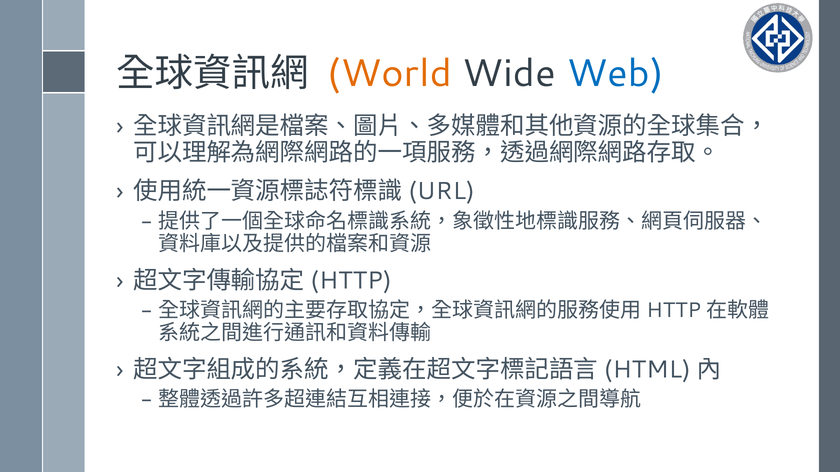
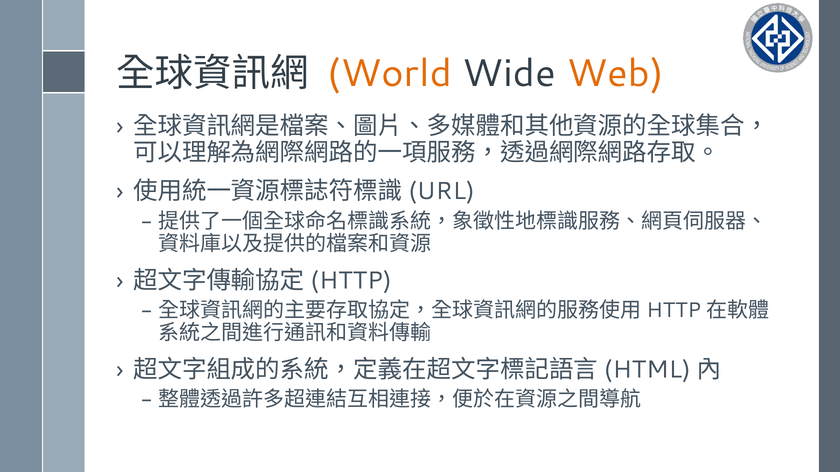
Web colour: blue -> orange
